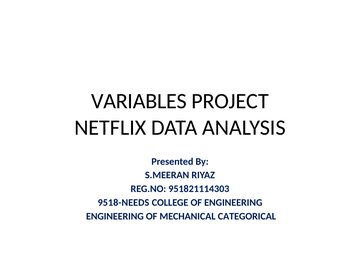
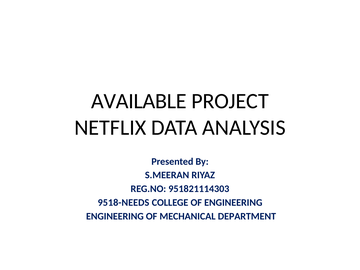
VARIABLES: VARIABLES -> AVAILABLE
CATEGORICAL: CATEGORICAL -> DEPARTMENT
